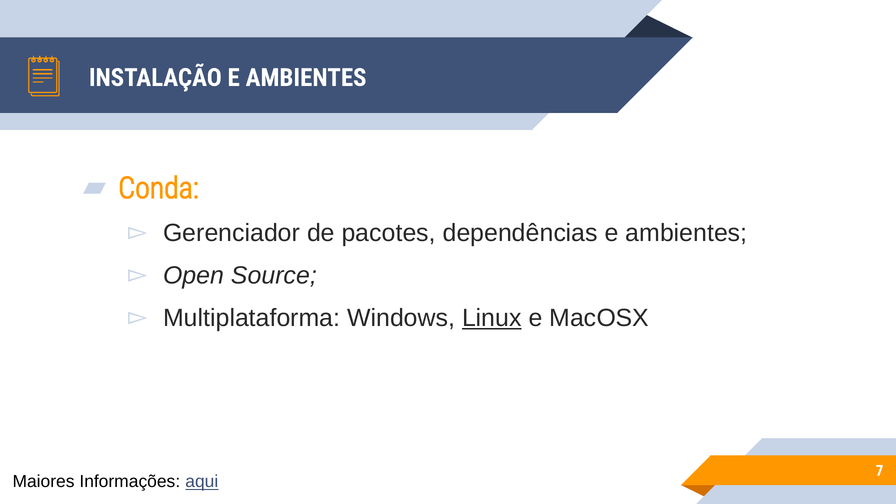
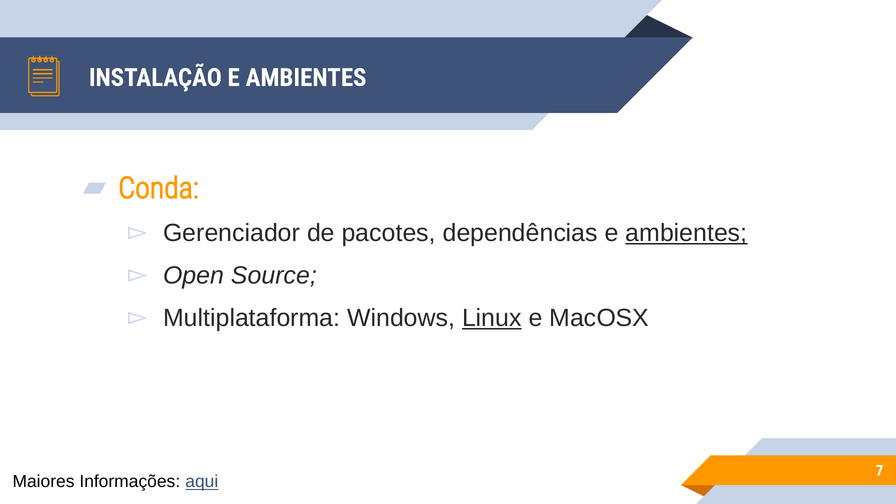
ambientes at (686, 233) underline: none -> present
